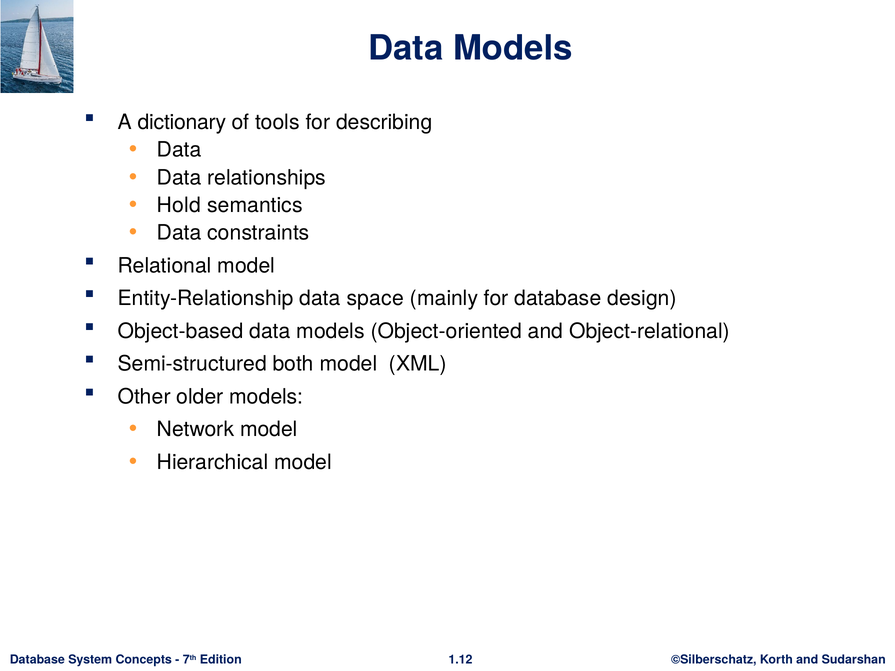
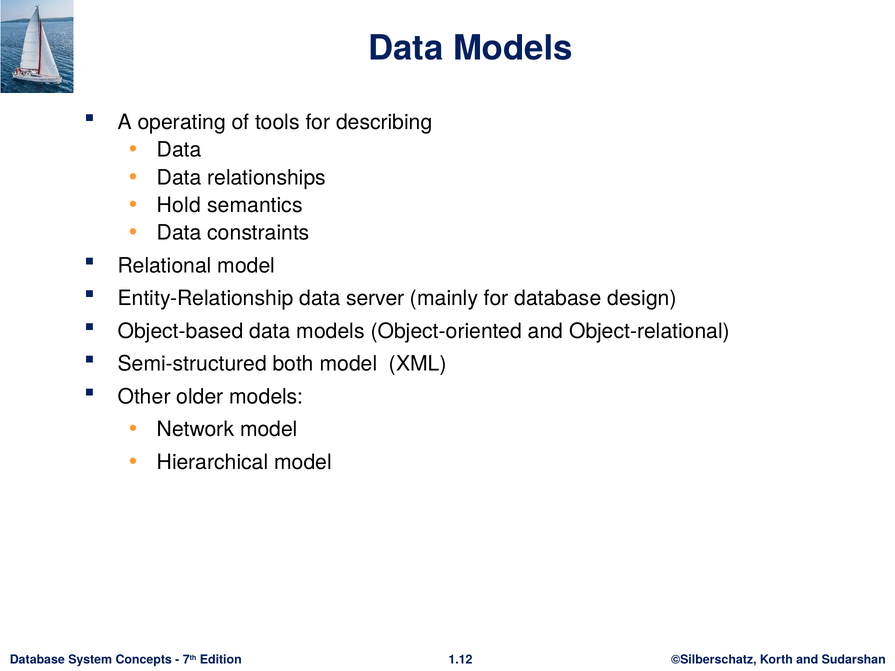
dictionary: dictionary -> operating
space: space -> server
